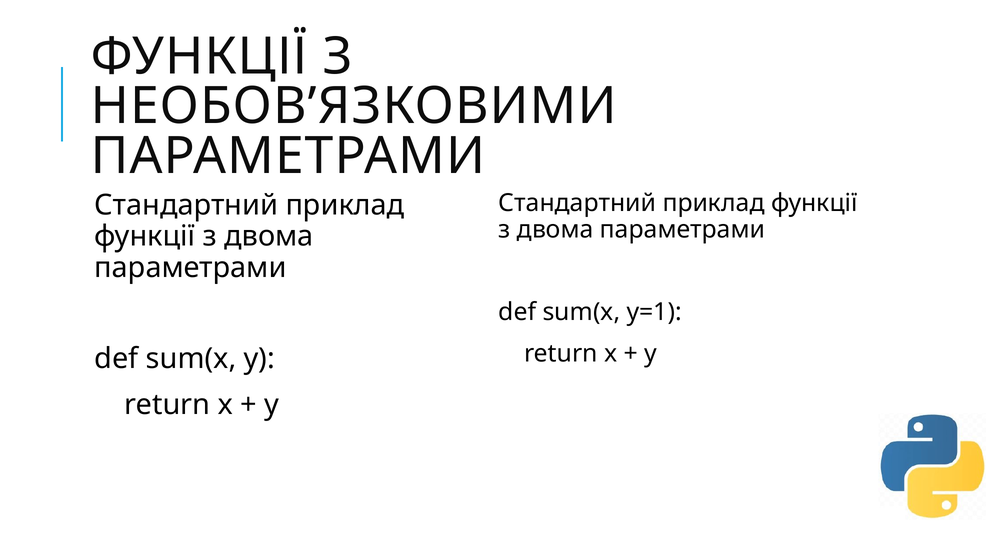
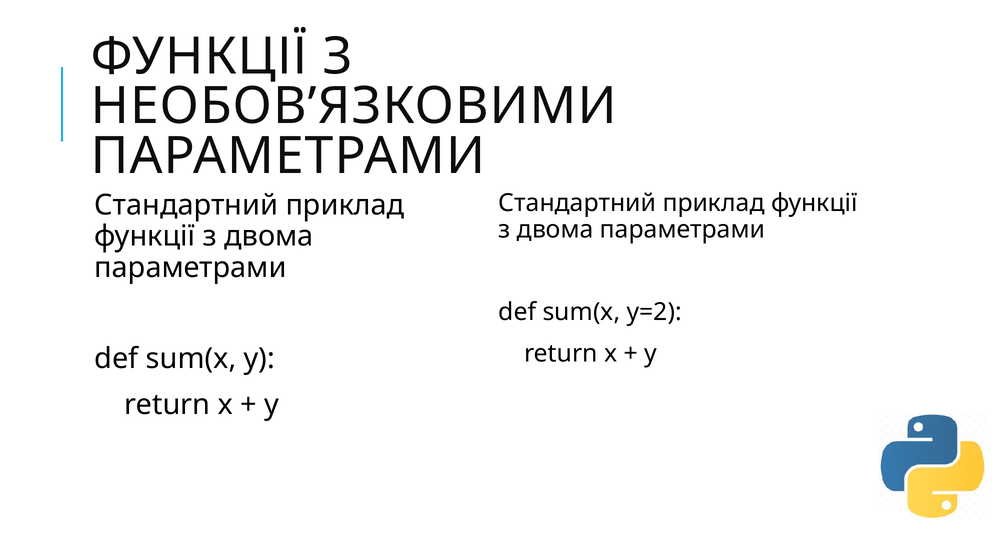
y=1: y=1 -> y=2
